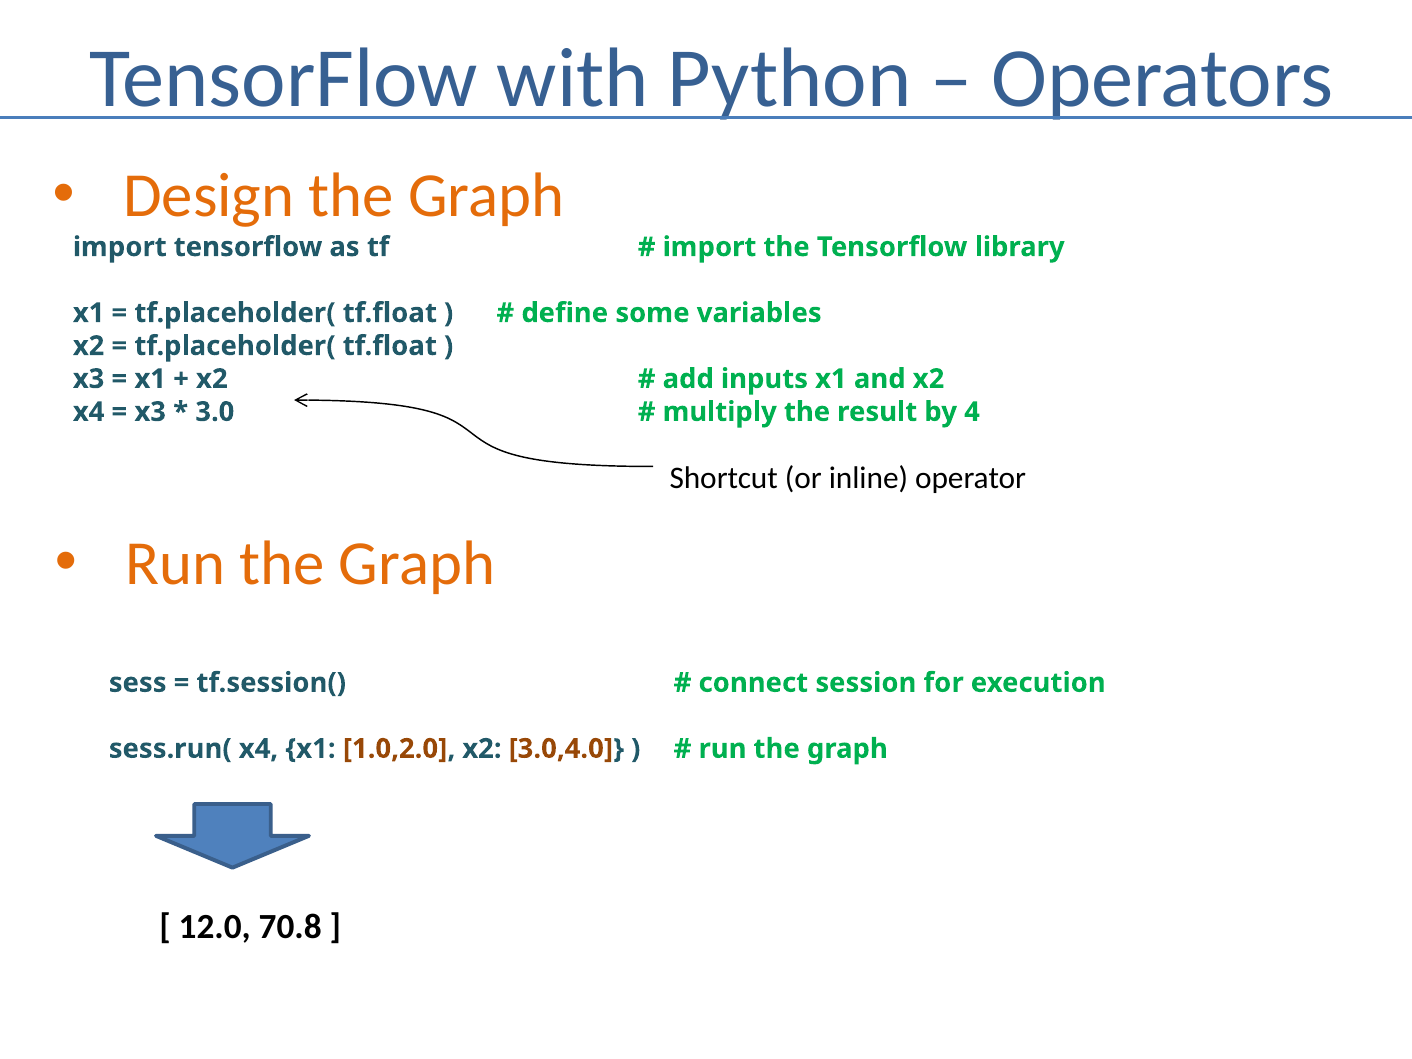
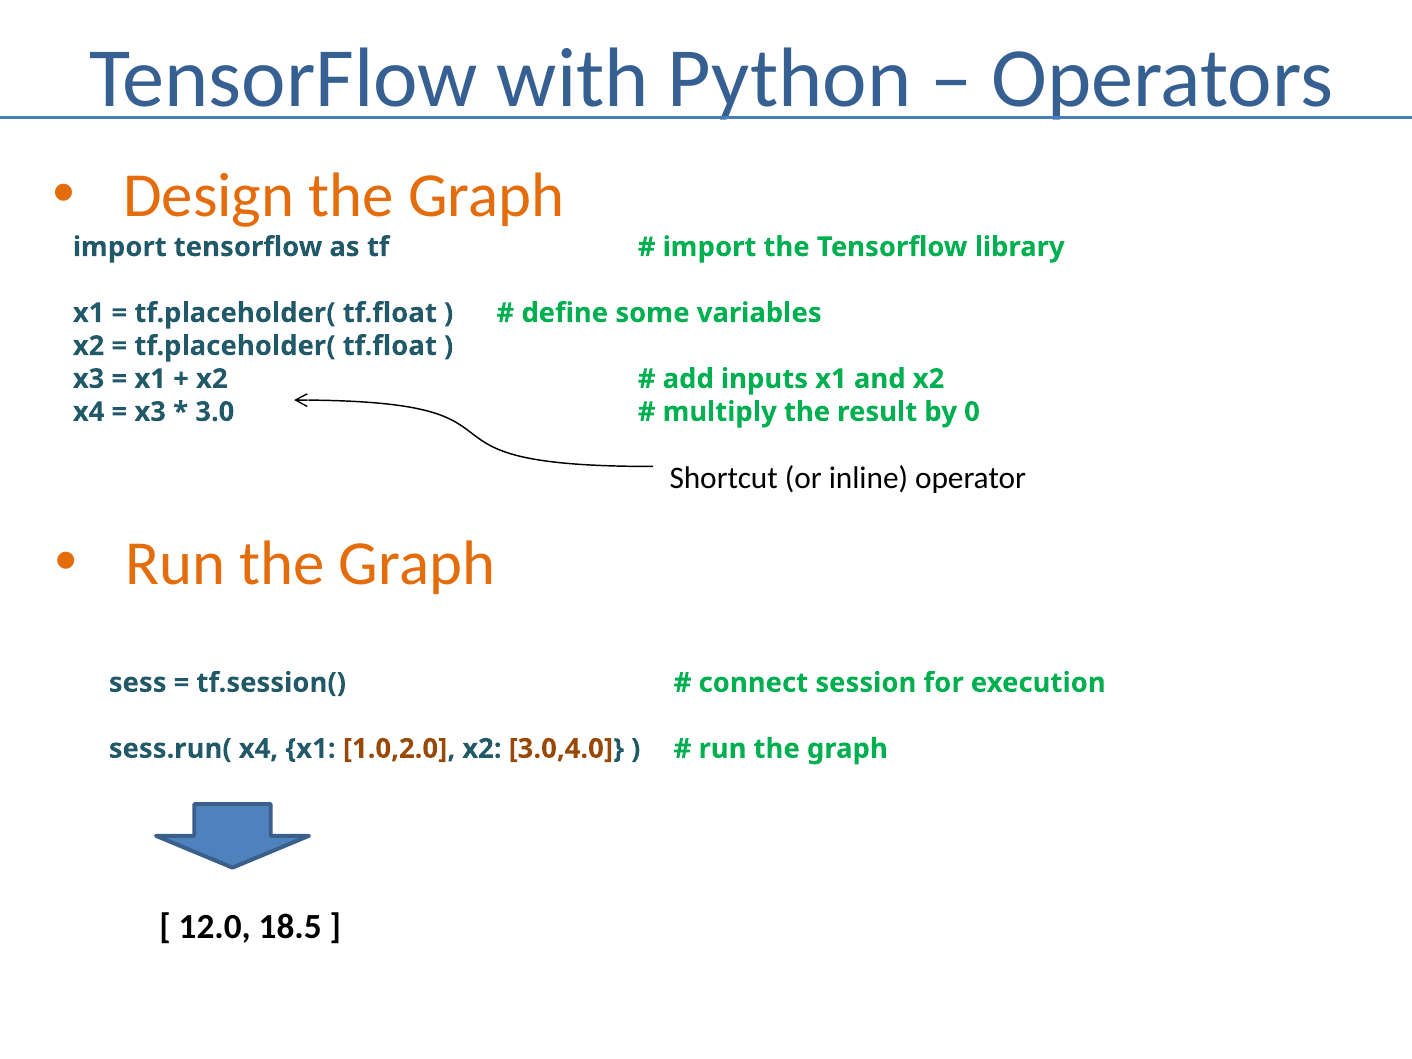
4: 4 -> 0
70.8: 70.8 -> 18.5
